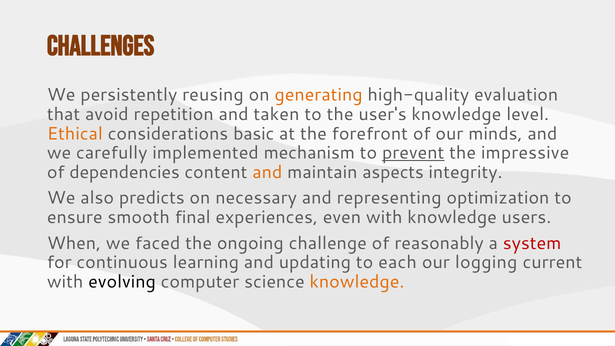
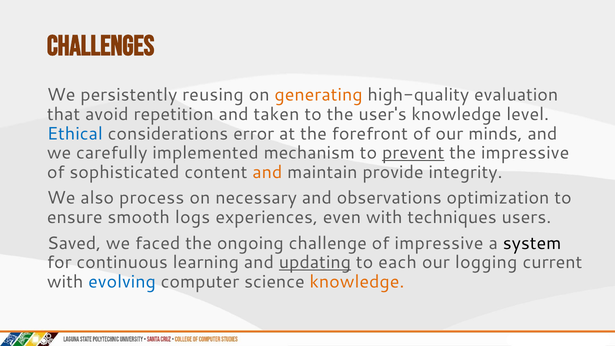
Ethical colour: orange -> blue
basic: basic -> error
dependencies: dependencies -> sophisticated
aspects: aspects -> provide
predicts: predicts -> process
representing: representing -> observations
final: final -> logs
with knowledge: knowledge -> techniques
When: When -> Saved
of reasonably: reasonably -> impressive
system colour: red -> black
updating underline: none -> present
evolving colour: black -> blue
